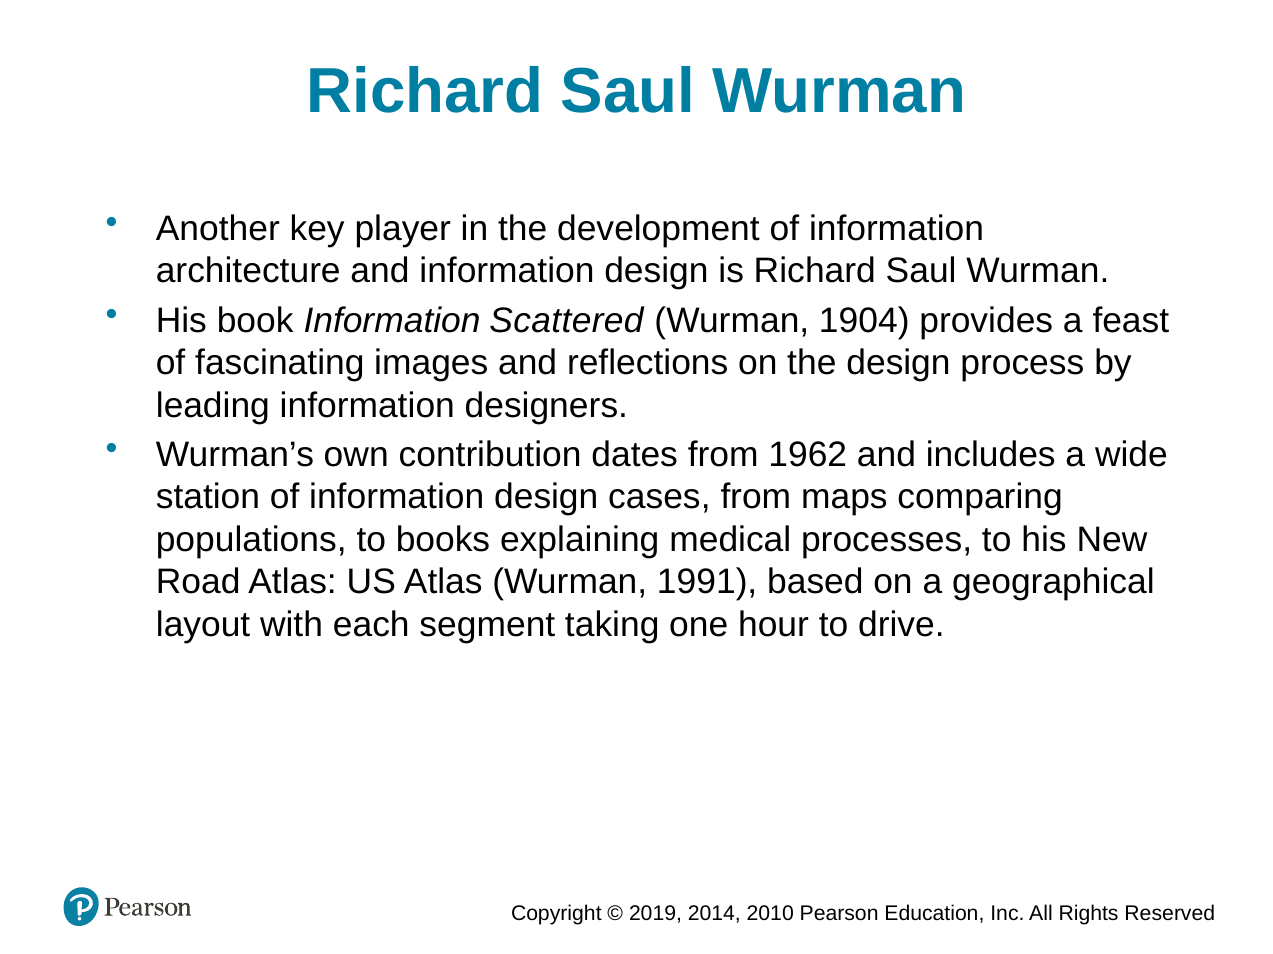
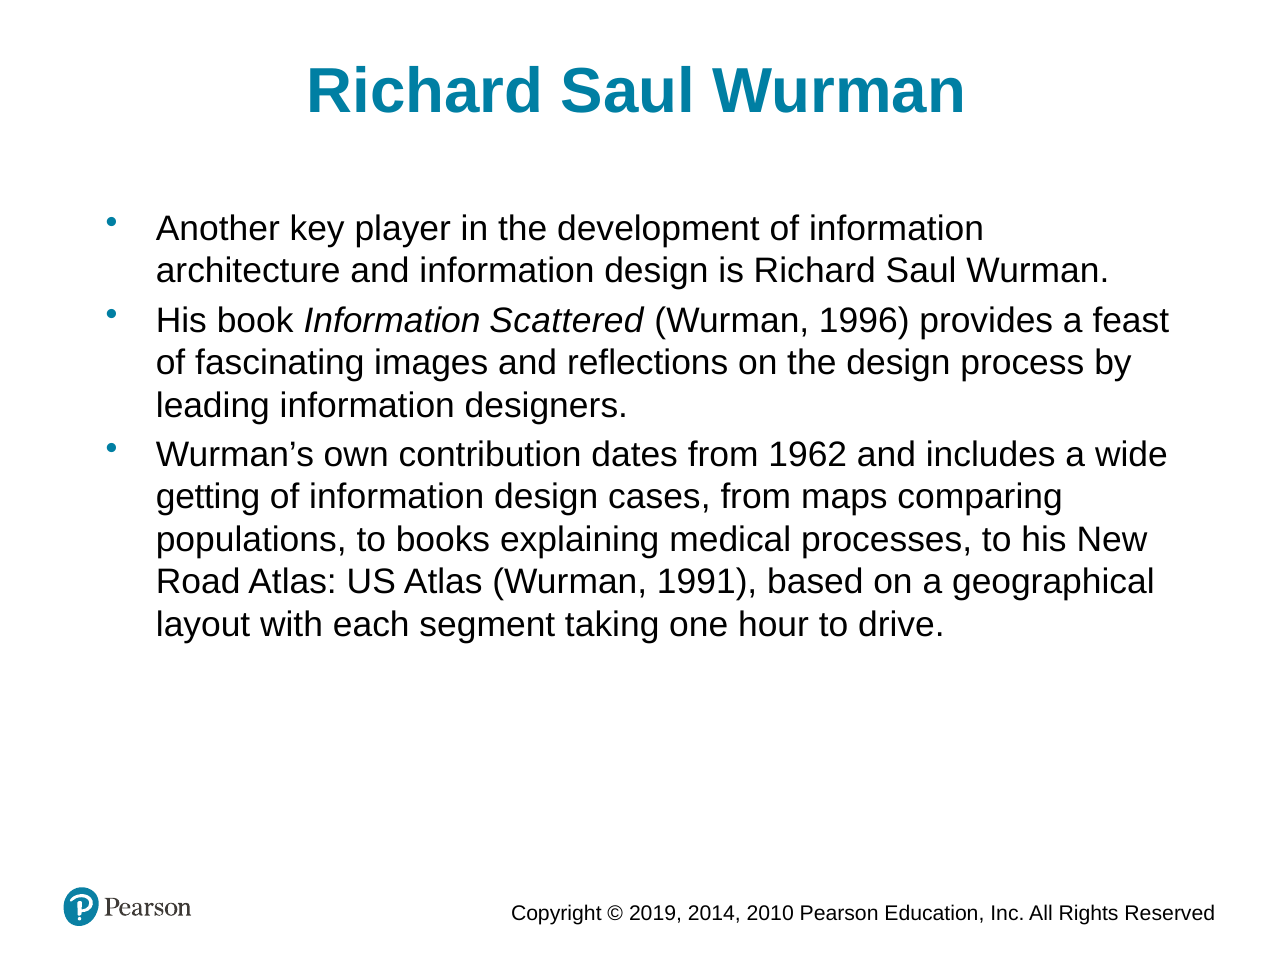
1904: 1904 -> 1996
station: station -> getting
